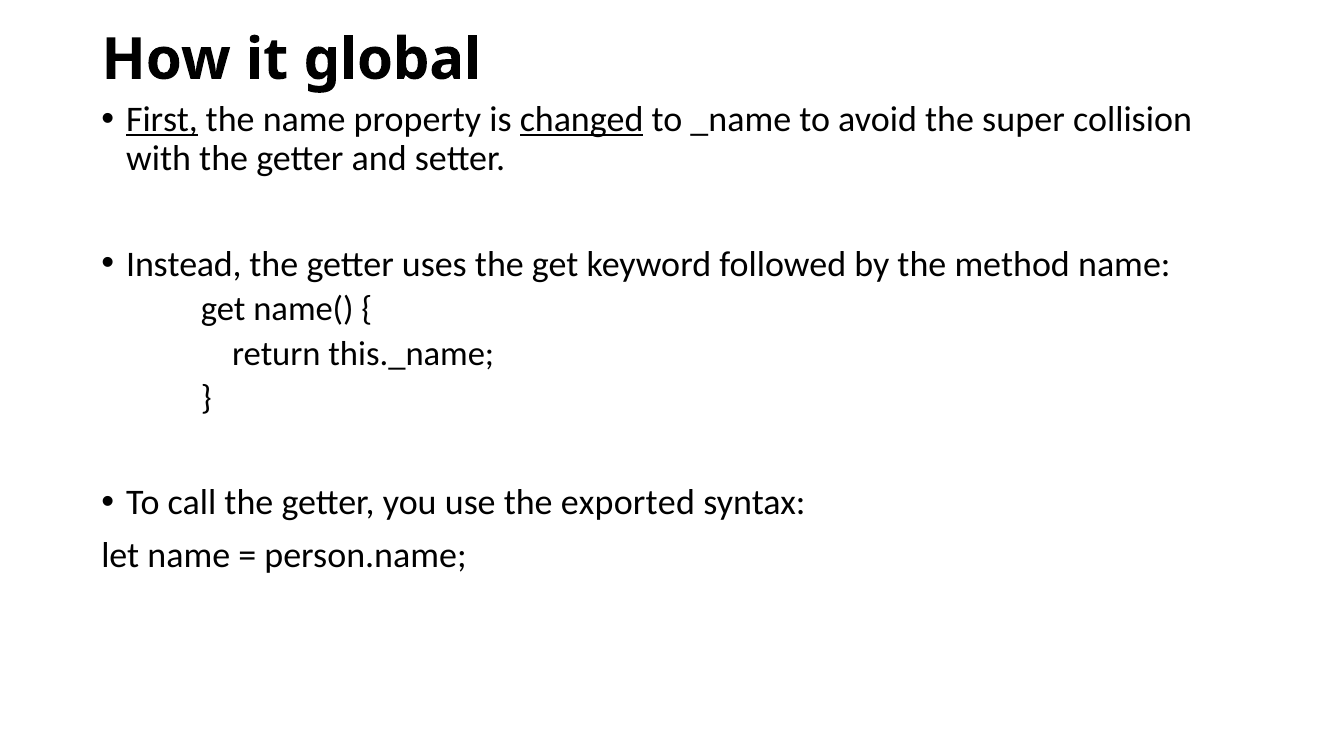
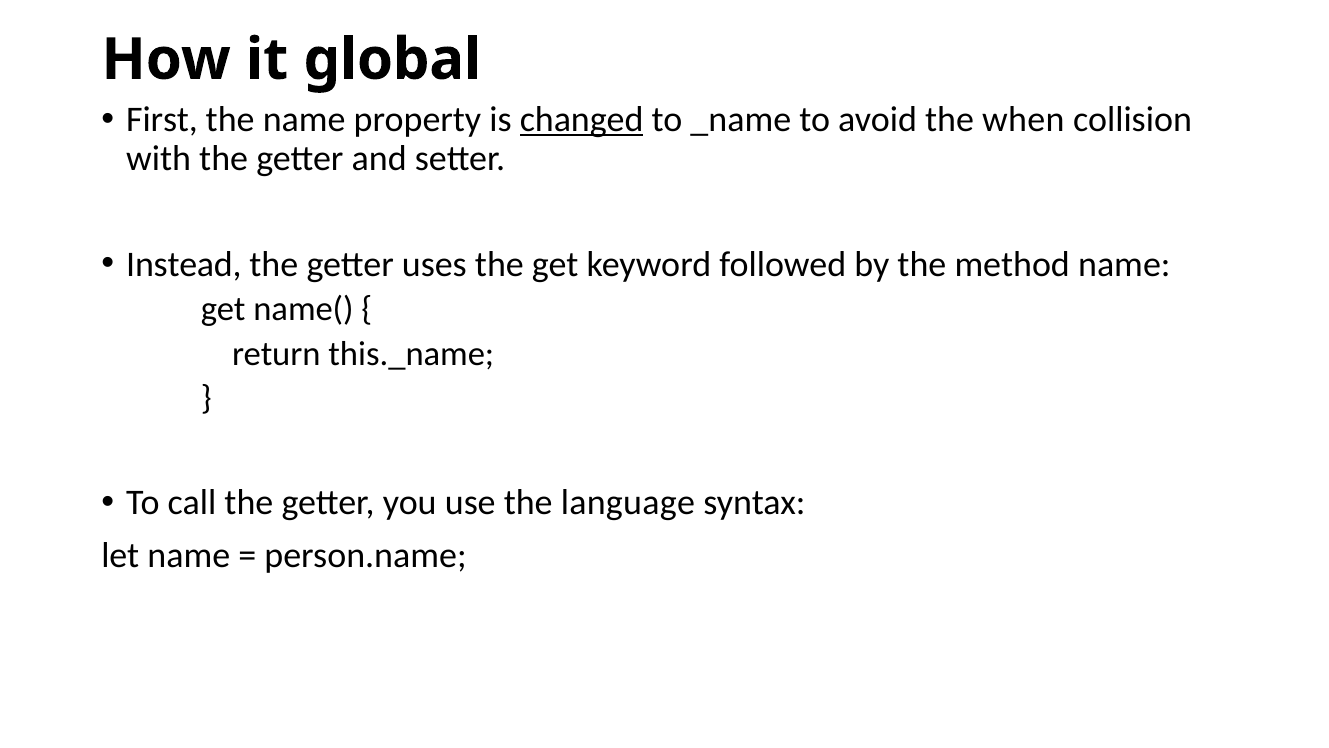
First underline: present -> none
super: super -> when
exported: exported -> language
